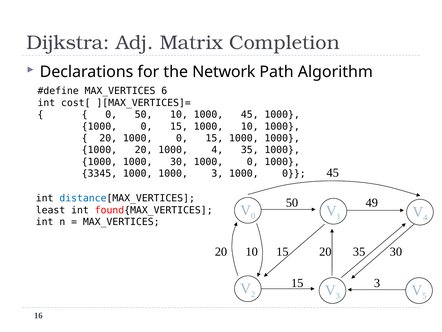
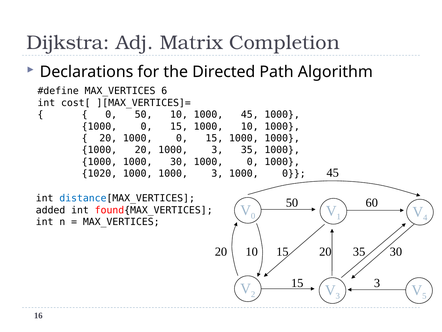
Network: Network -> Directed
20 1000 4: 4 -> 3
3345: 3345 -> 1020
49: 49 -> 60
least: least -> added
